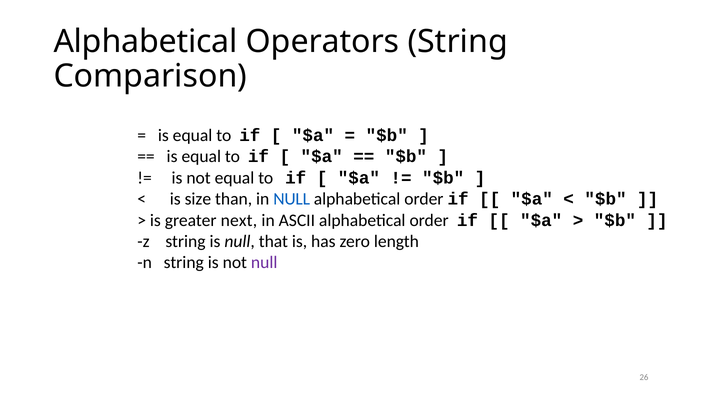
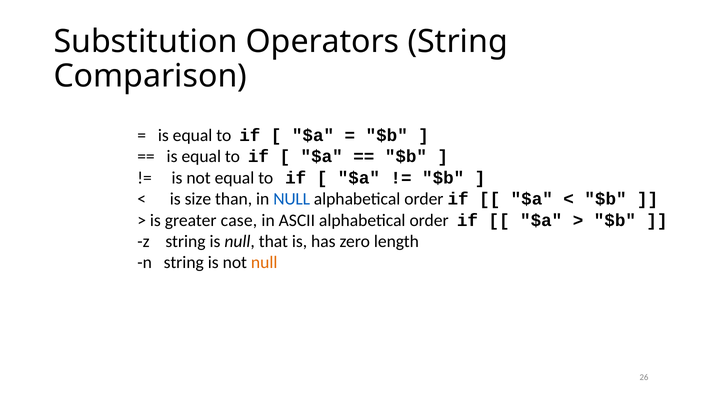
Alphabetical at (146, 42): Alphabetical -> Substitution
next: next -> case
null at (264, 262) colour: purple -> orange
